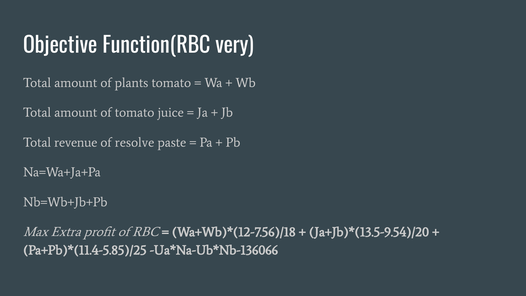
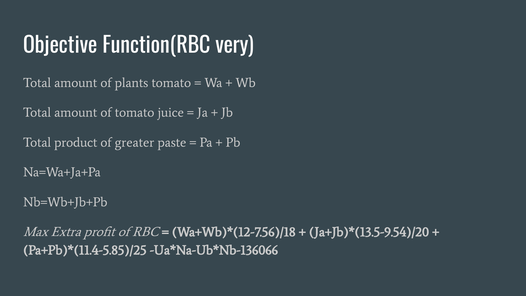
revenue: revenue -> product
resolve: resolve -> greater
